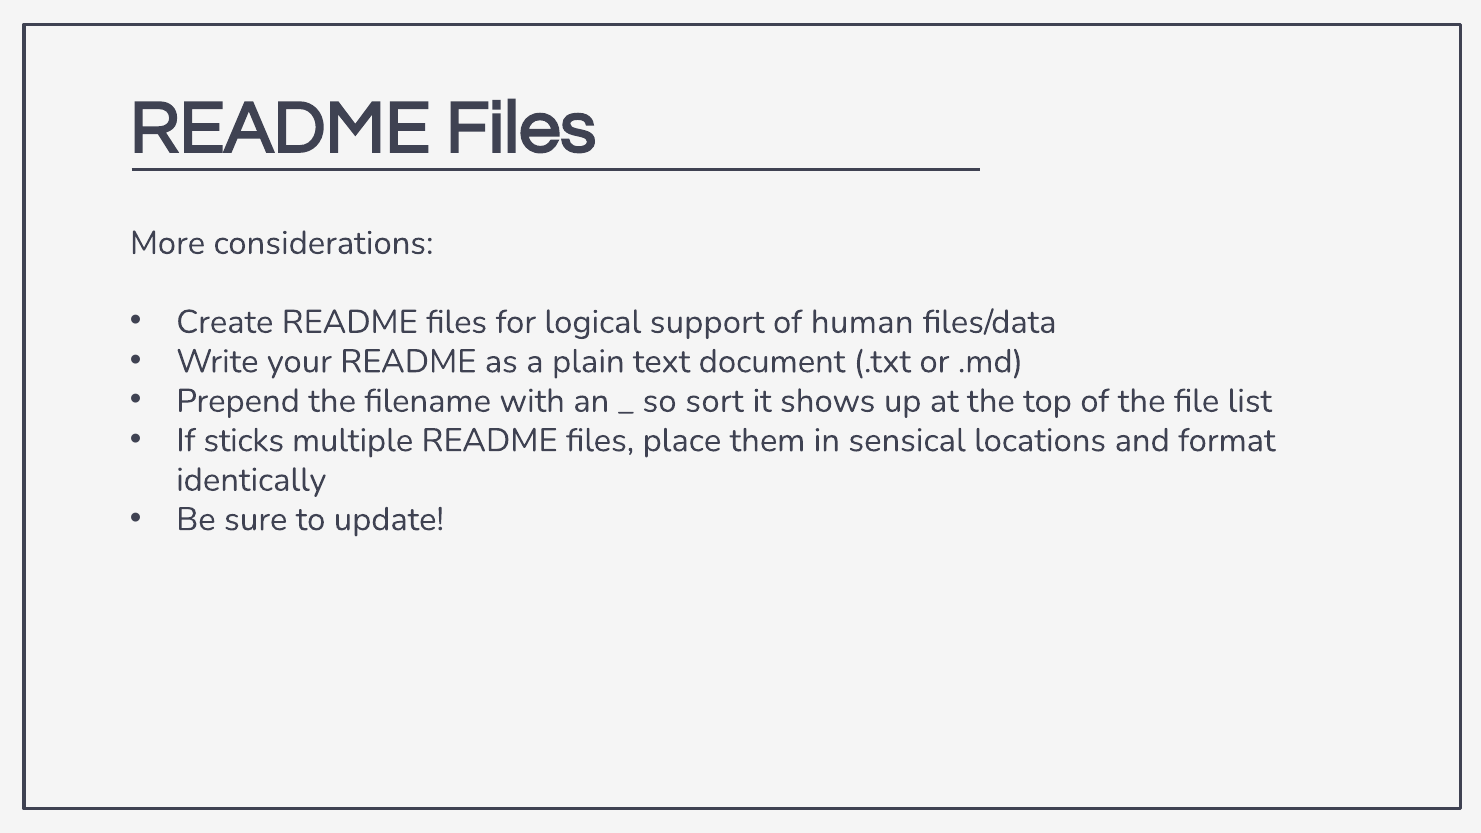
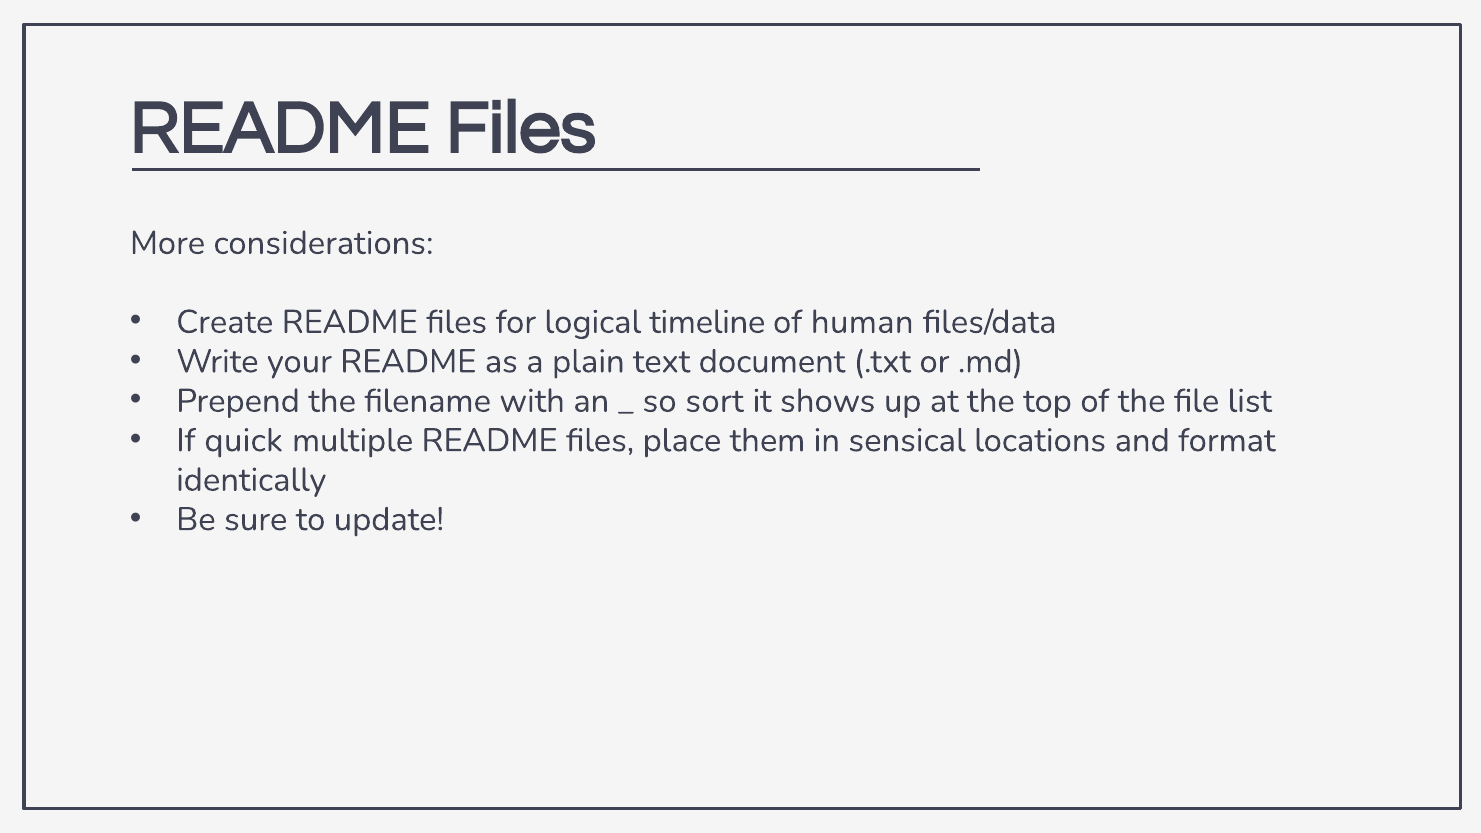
support: support -> timeline
sticks: sticks -> quick
